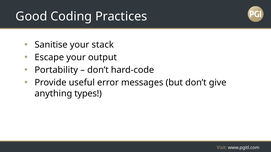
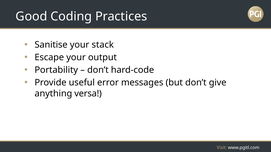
types: types -> versa
